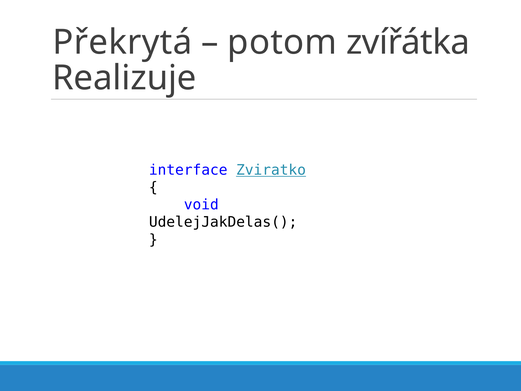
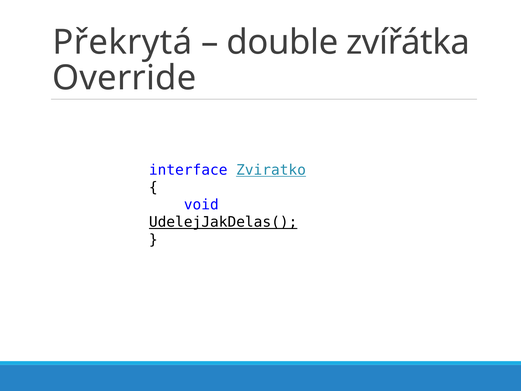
potom: potom -> double
Realizuje: Realizuje -> Override
UdelejJakDelas( underline: none -> present
